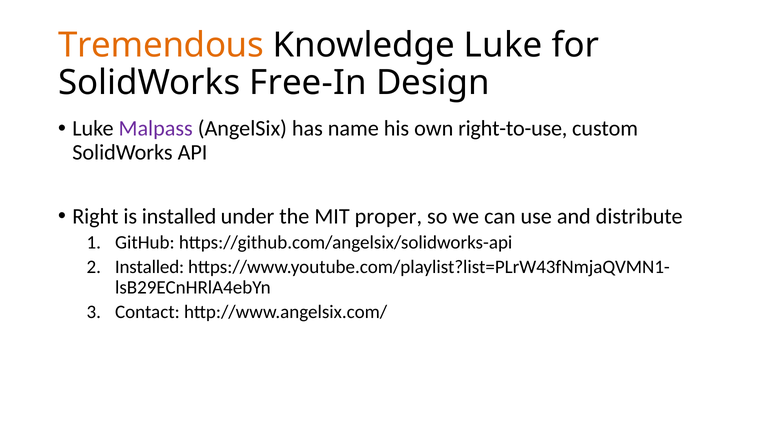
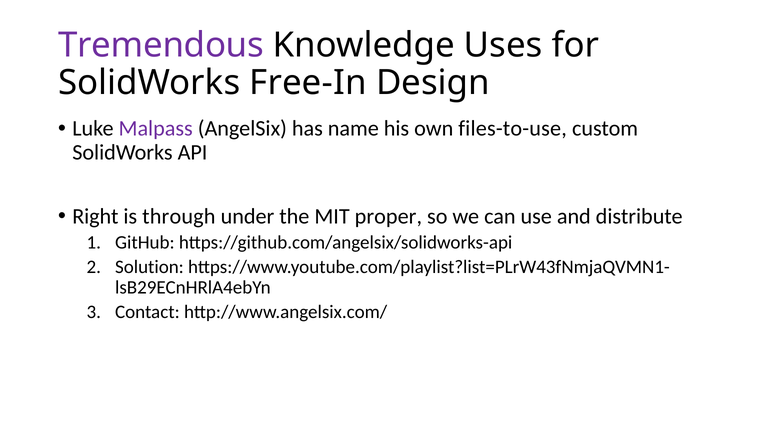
Tremendous colour: orange -> purple
Knowledge Luke: Luke -> Uses
right-to-use: right-to-use -> files-to-use
is installed: installed -> through
Installed at (150, 267): Installed -> Solution
